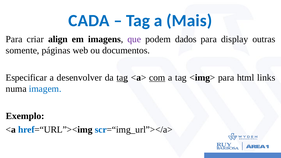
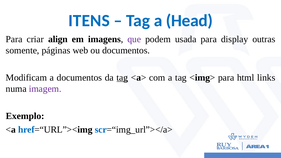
CADA: CADA -> ITENS
Mais: Mais -> Head
dados: dados -> usada
Especificar: Especificar -> Modificam
a desenvolver: desenvolver -> documentos
com underline: present -> none
imagem colour: blue -> purple
